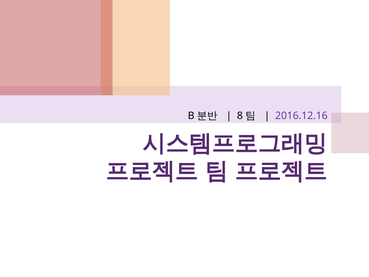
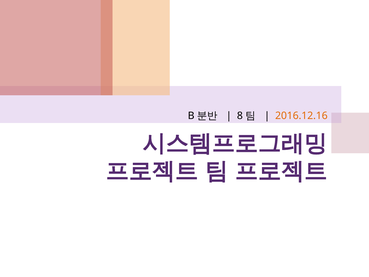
2016.12.16 colour: purple -> orange
